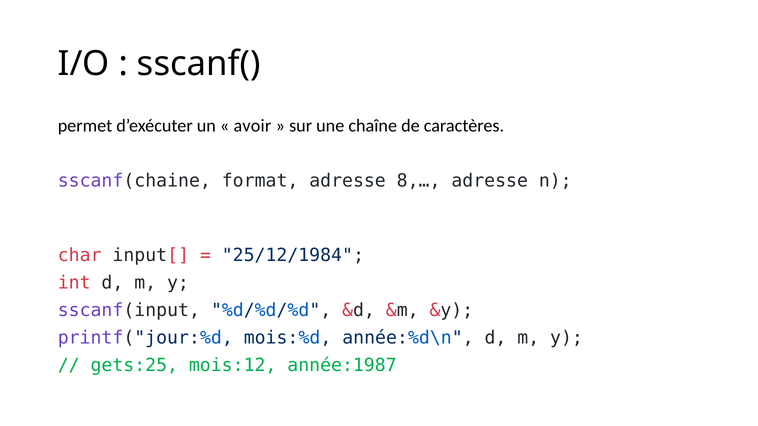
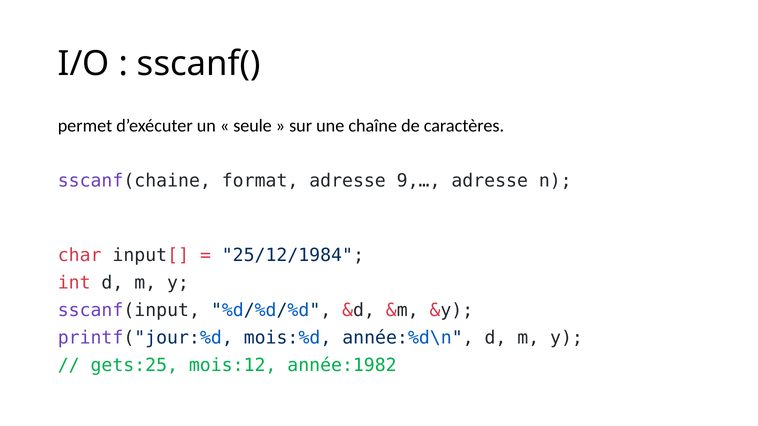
avoir: avoir -> seule
8,…: 8,… -> 9,…
année:1987: année:1987 -> année:1982
